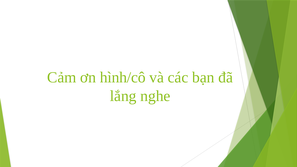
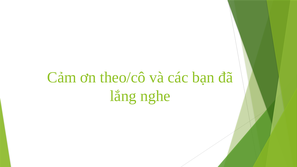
hình/cô: hình/cô -> theo/cô
